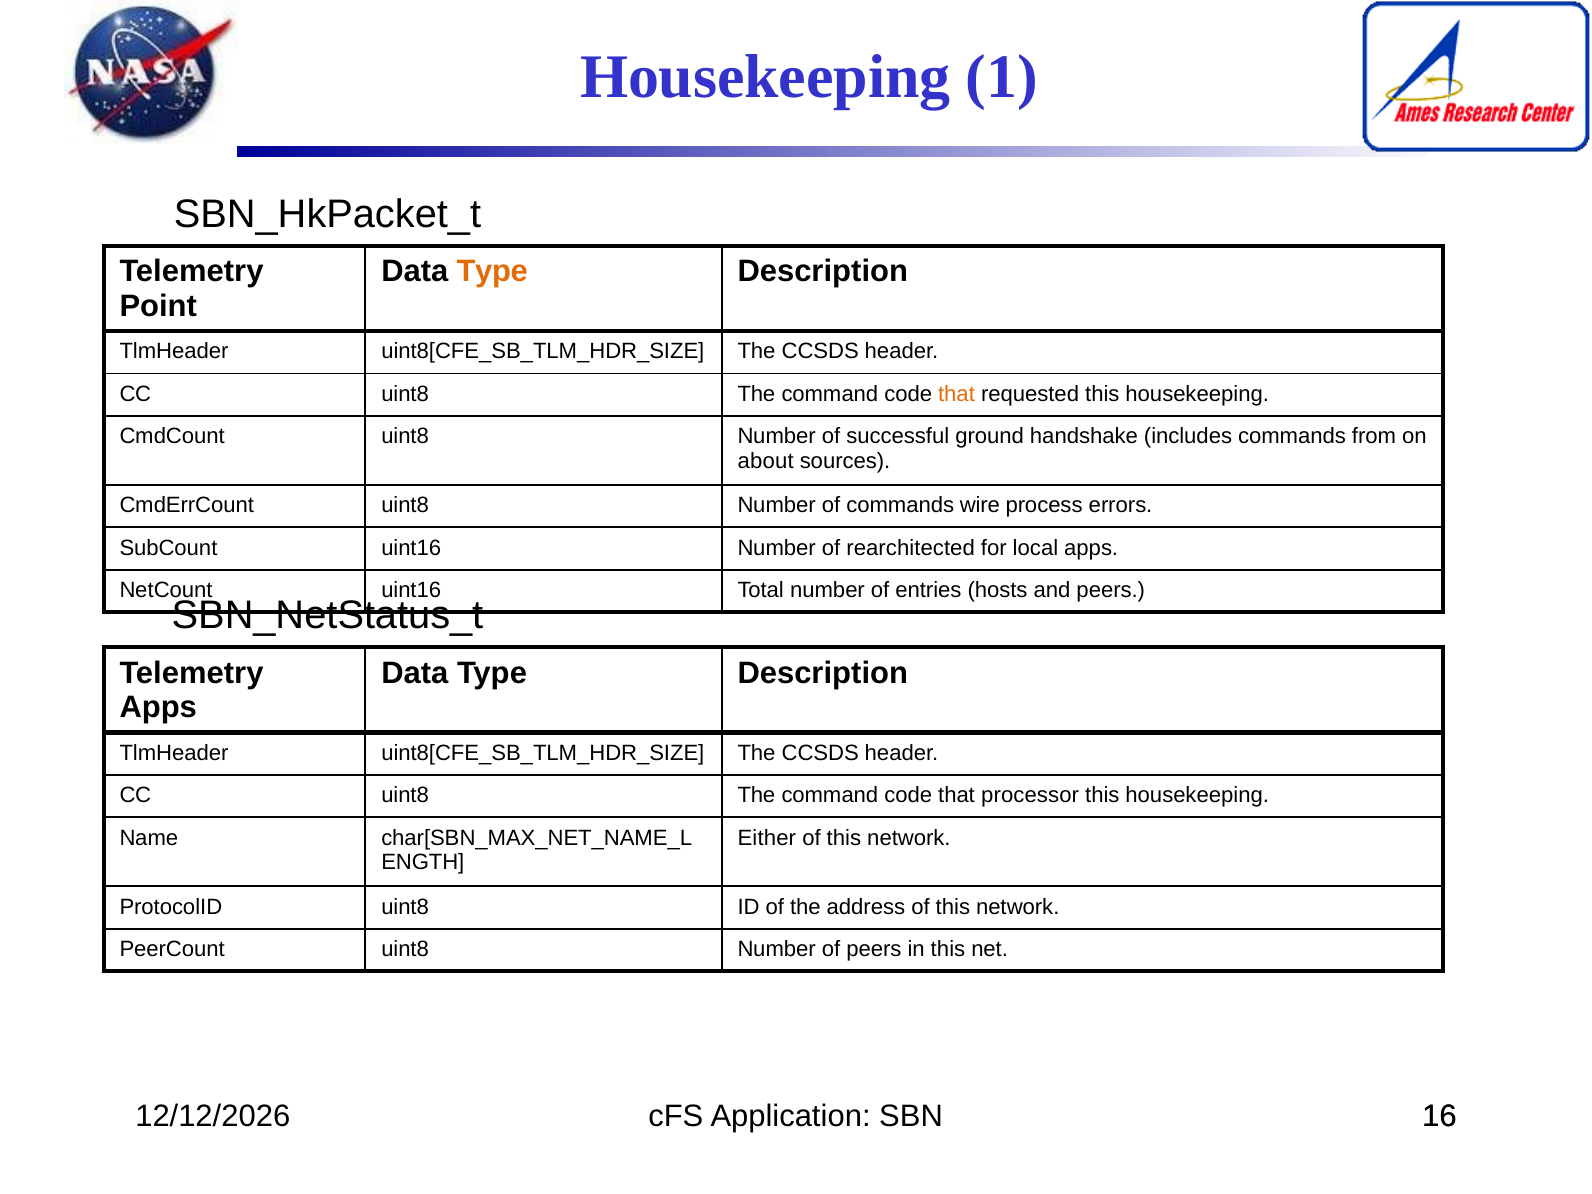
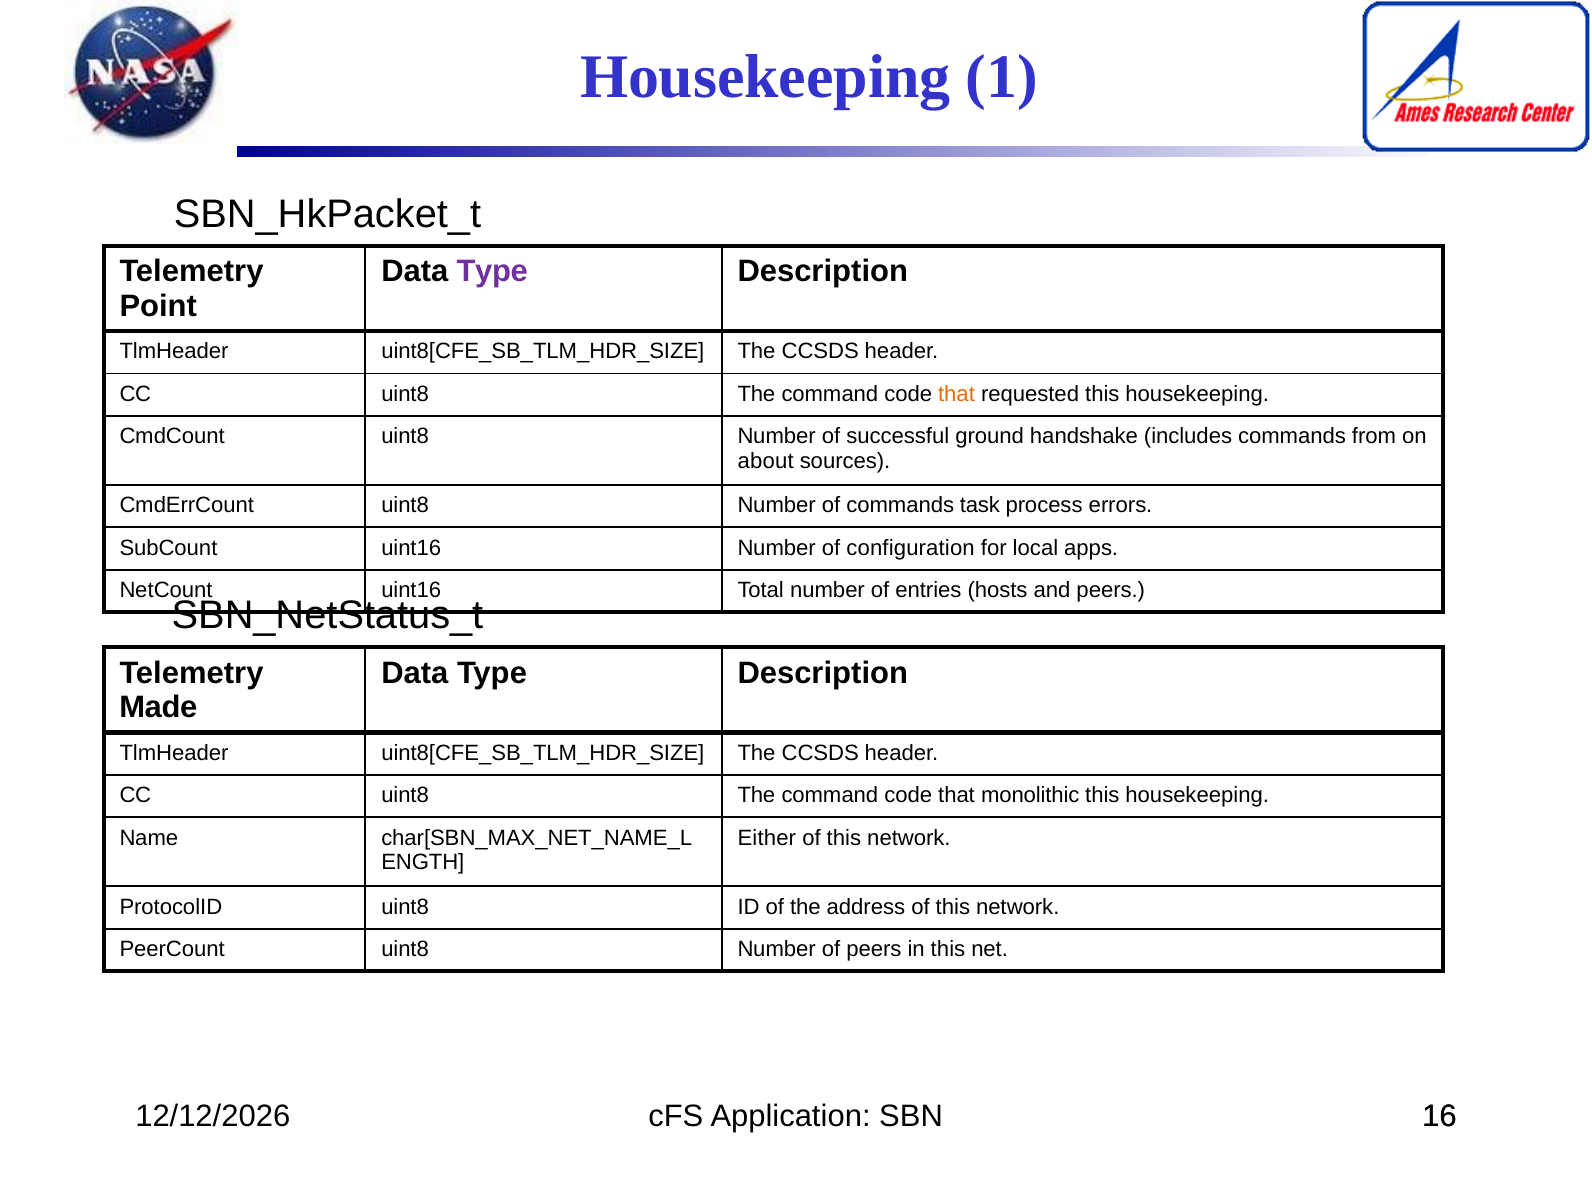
Type at (492, 272) colour: orange -> purple
wire: wire -> task
rearchitected: rearchitected -> configuration
Apps at (158, 708): Apps -> Made
processor: processor -> monolithic
